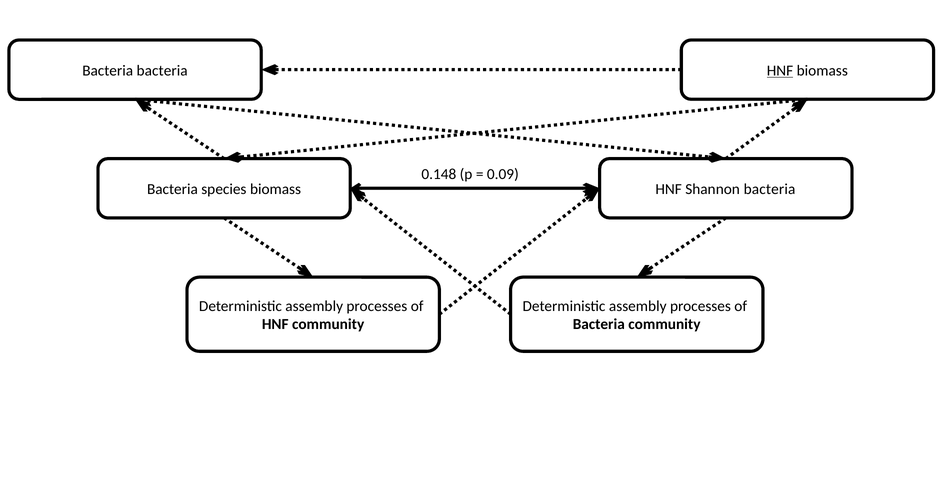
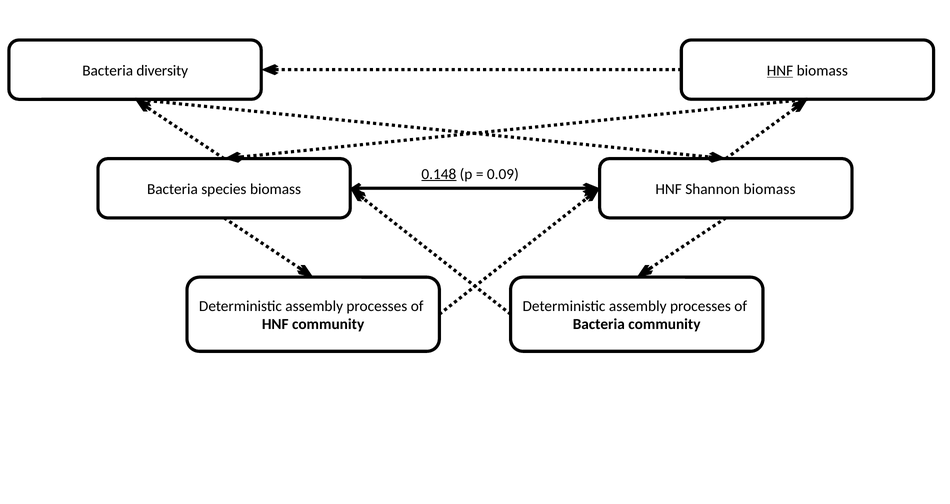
Bacteria bacteria: bacteria -> diversity
0.148 underline: none -> present
Shannon bacteria: bacteria -> biomass
